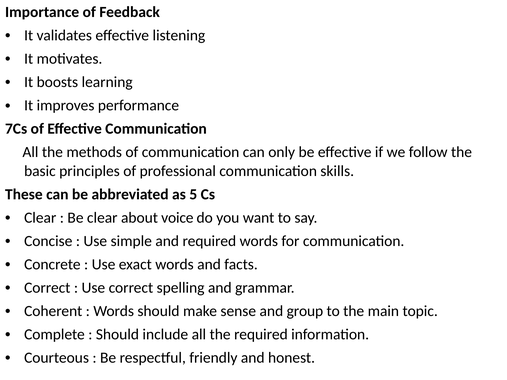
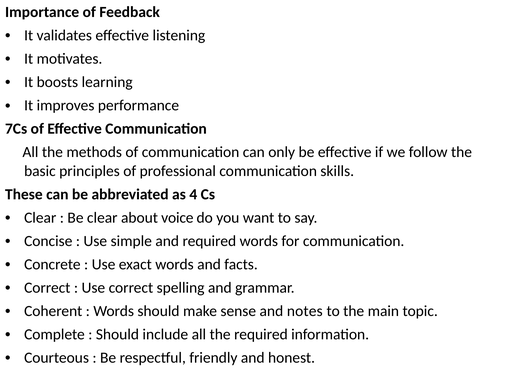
5: 5 -> 4
group: group -> notes
